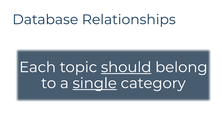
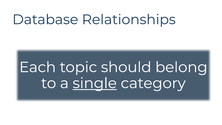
should underline: present -> none
